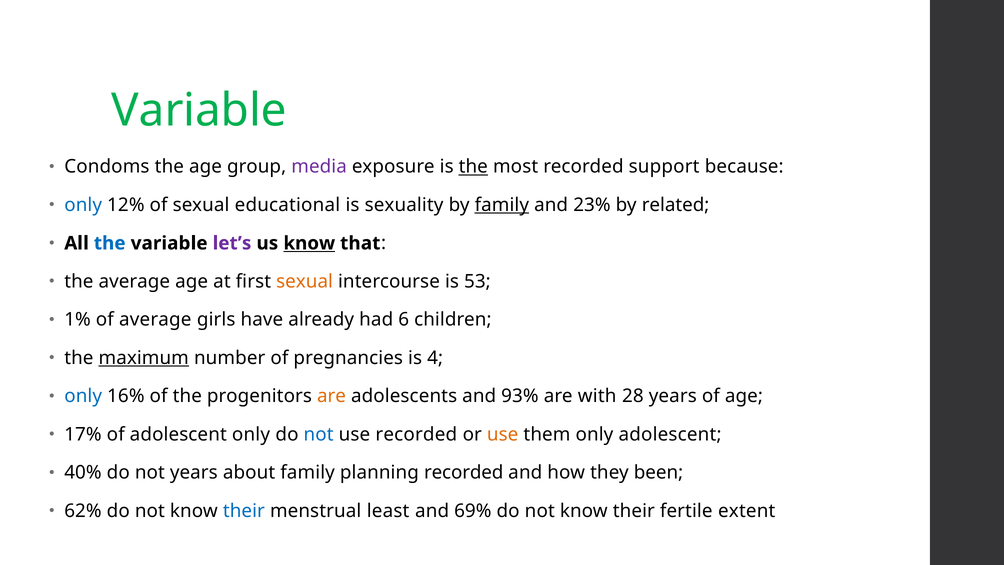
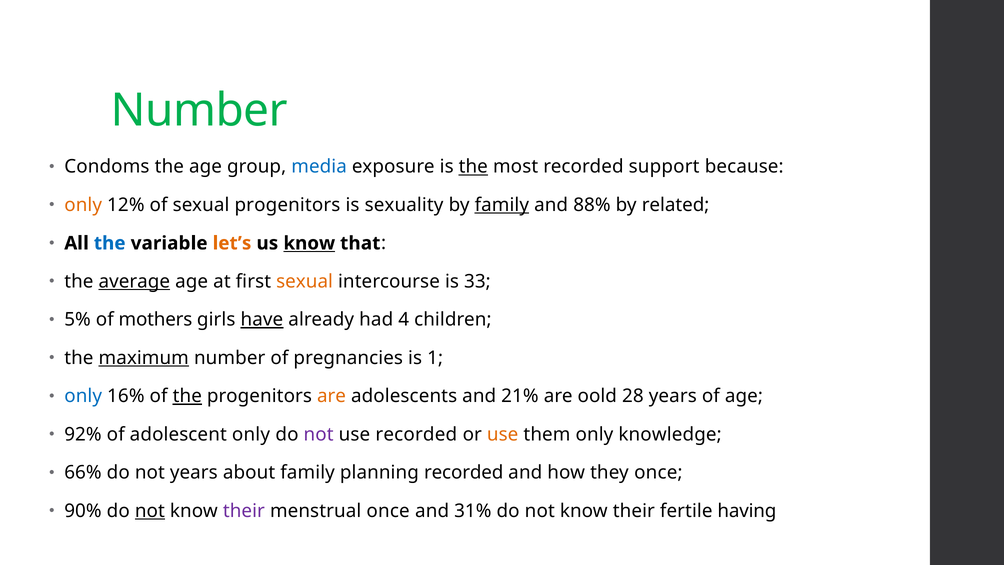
Variable at (199, 110): Variable -> Number
media colour: purple -> blue
only at (83, 205) colour: blue -> orange
sexual educational: educational -> progenitors
23%: 23% -> 88%
let’s colour: purple -> orange
average at (134, 281) underline: none -> present
53: 53 -> 33
1%: 1% -> 5%
of average: average -> mothers
have underline: none -> present
6: 6 -> 4
4: 4 -> 1
the at (187, 396) underline: none -> present
93%: 93% -> 21%
with: with -> oold
17%: 17% -> 92%
not at (319, 434) colour: blue -> purple
only adolescent: adolescent -> knowledge
40%: 40% -> 66%
they been: been -> once
62%: 62% -> 90%
not at (150, 511) underline: none -> present
their at (244, 511) colour: blue -> purple
menstrual least: least -> once
69%: 69% -> 31%
extent: extent -> having
